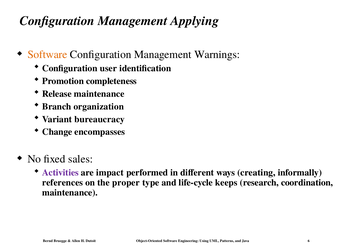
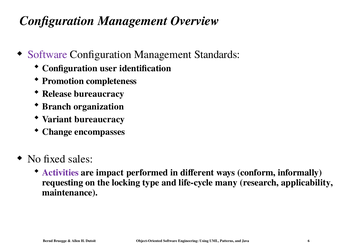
Applying: Applying -> Overview
Software at (47, 54) colour: orange -> purple
Warnings: Warnings -> Standards
Release maintenance: maintenance -> bureaucracy
creating: creating -> conform
references: references -> requesting
proper: proper -> locking
keeps: keeps -> many
coordination: coordination -> applicability
